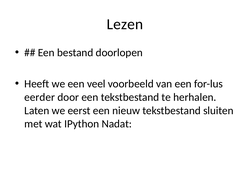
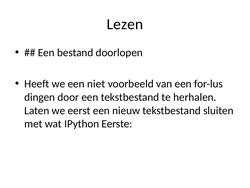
veel: veel -> niet
eerder: eerder -> dingen
Nadat: Nadat -> Eerste
